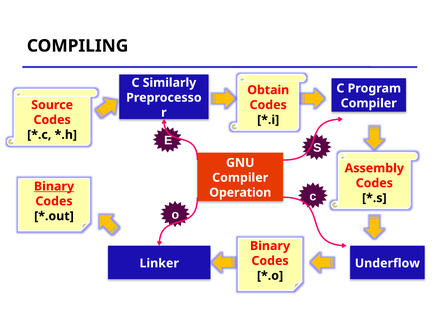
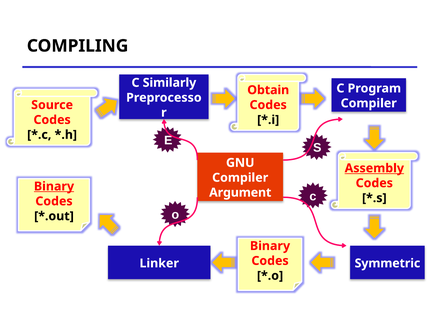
Assembly underline: none -> present
Operation: Operation -> Argument
Underflow: Underflow -> Symmetric
